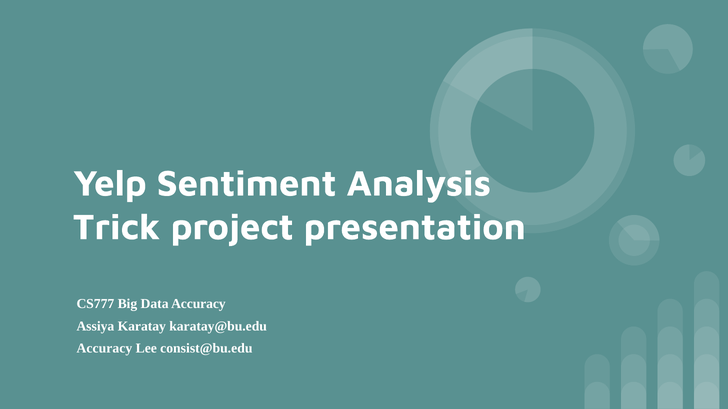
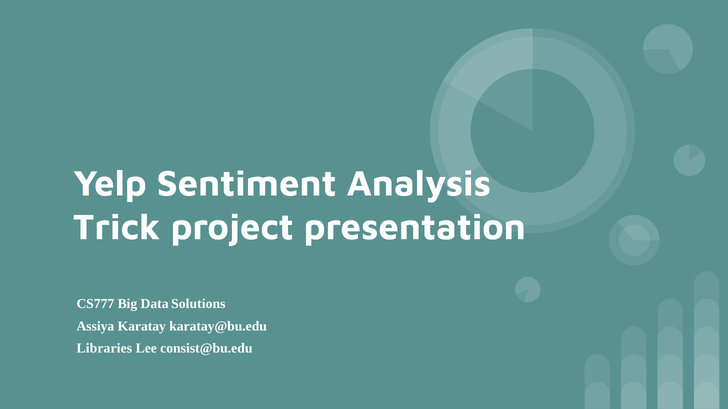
Data Accuracy: Accuracy -> Solutions
Accuracy at (104, 348): Accuracy -> Libraries
